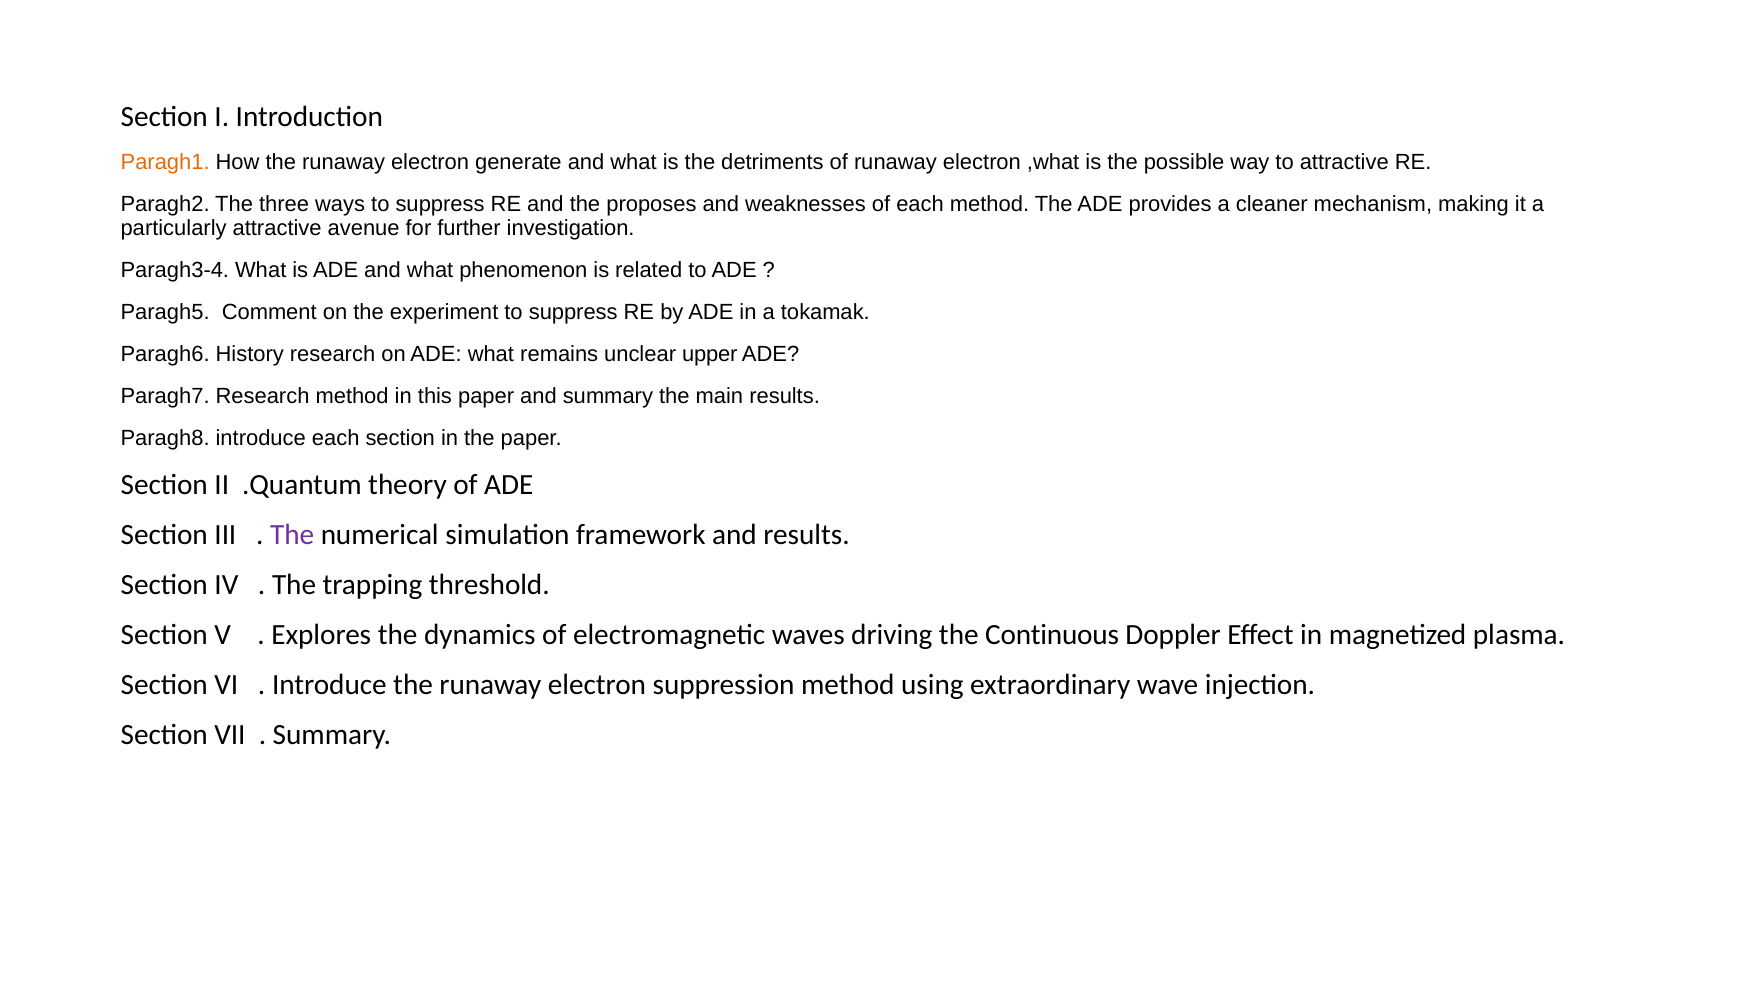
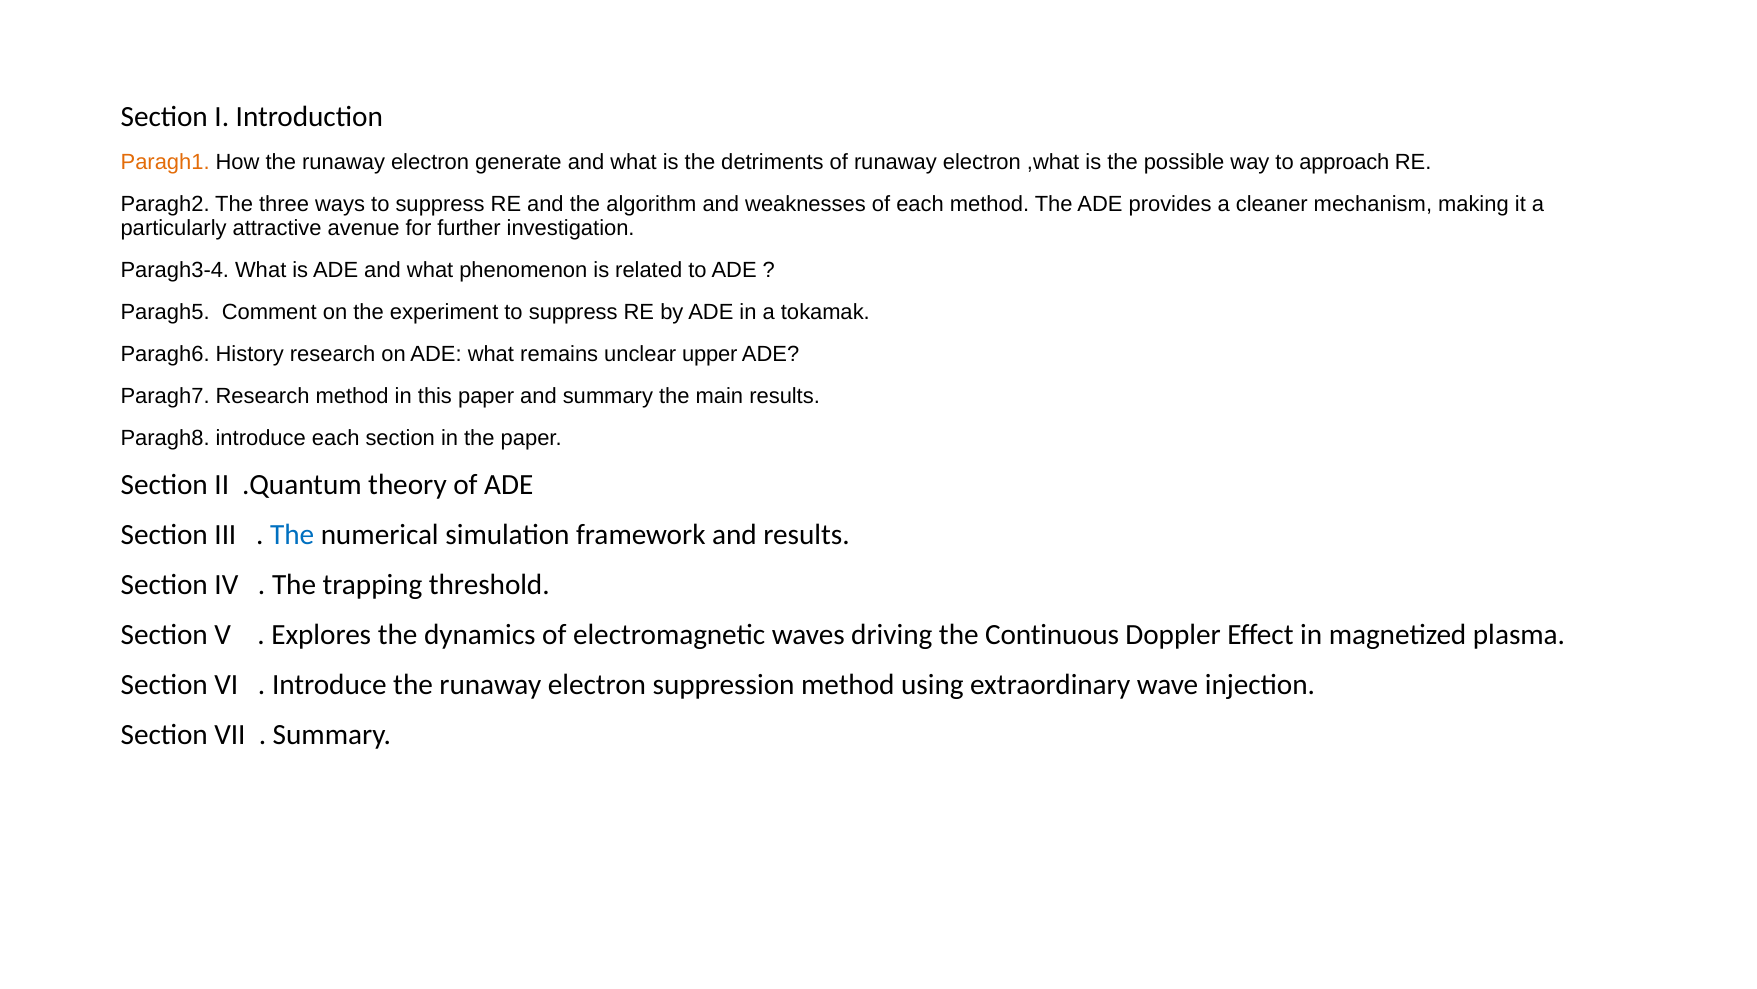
to attractive: attractive -> approach
proposes: proposes -> algorithm
The at (292, 534) colour: purple -> blue
